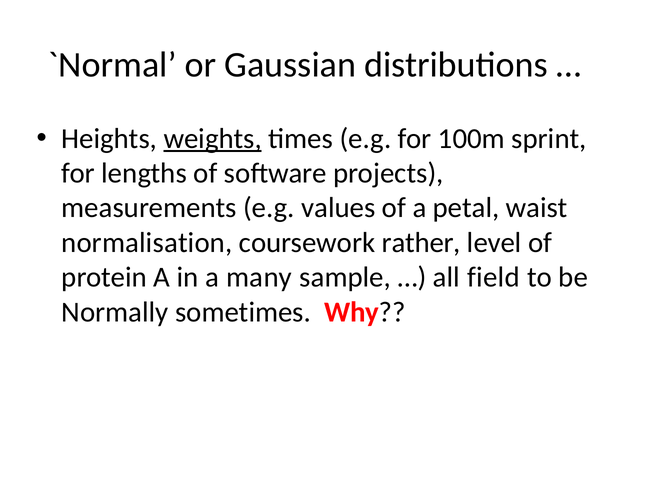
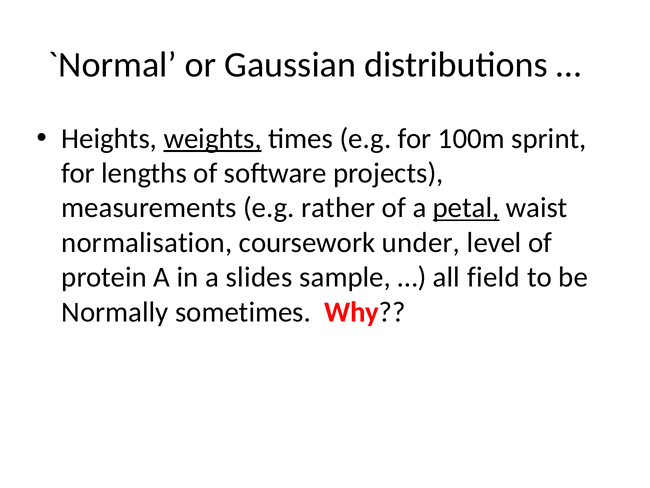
values: values -> rather
petal underline: none -> present
rather: rather -> under
many: many -> slides
